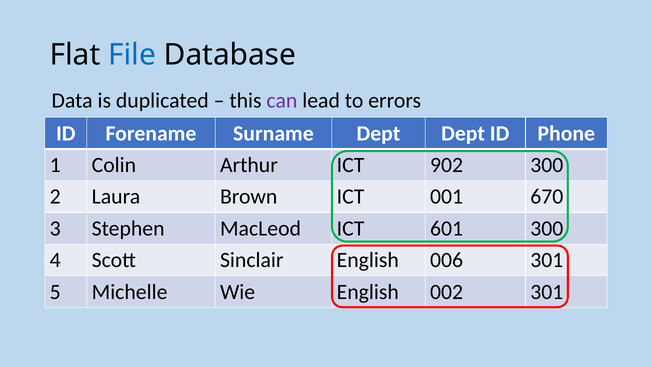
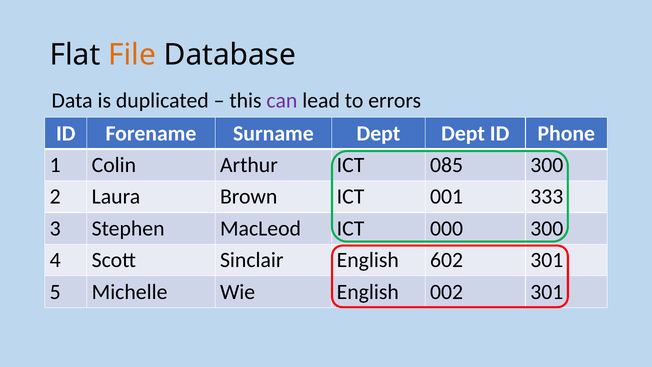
File colour: blue -> orange
902: 902 -> 085
670: 670 -> 333
601: 601 -> 000
006: 006 -> 602
